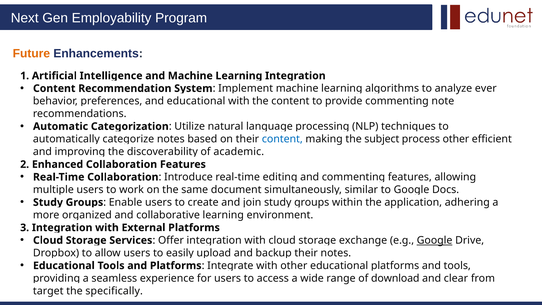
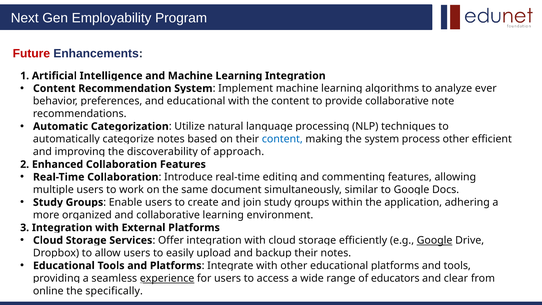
Future colour: orange -> red
provide commenting: commenting -> collaborative
the subject: subject -> system
academic: academic -> approach
exchange: exchange -> efficiently
experience underline: none -> present
download: download -> educators
target: target -> online
